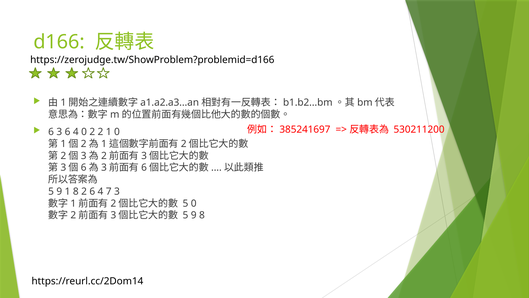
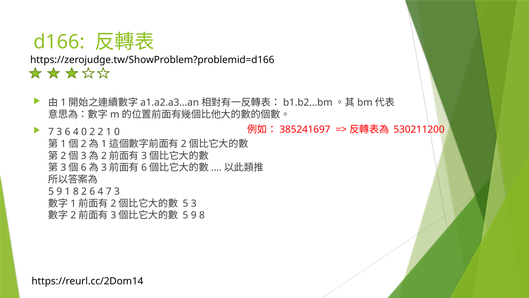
6 at (51, 132): 6 -> 7
5 0: 0 -> 3
